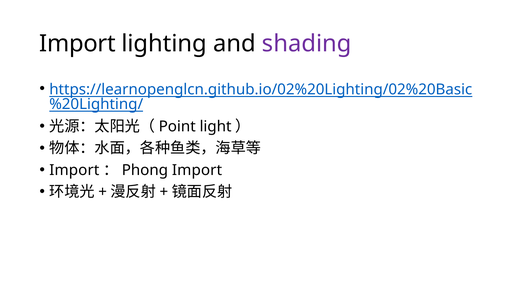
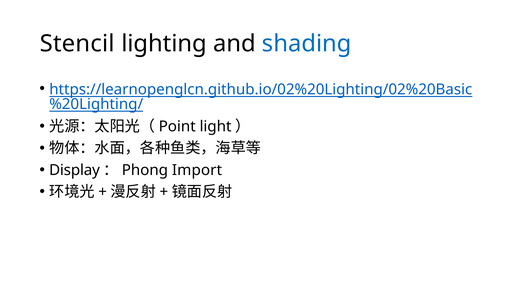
Import at (77, 44): Import -> Stencil
shading colour: purple -> blue
Import at (74, 170): Import -> Display
